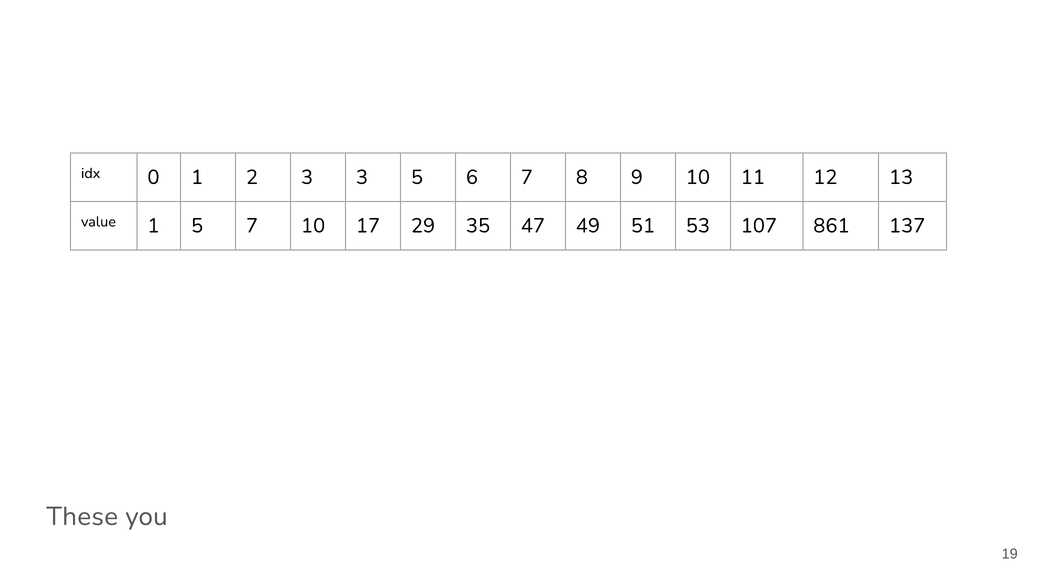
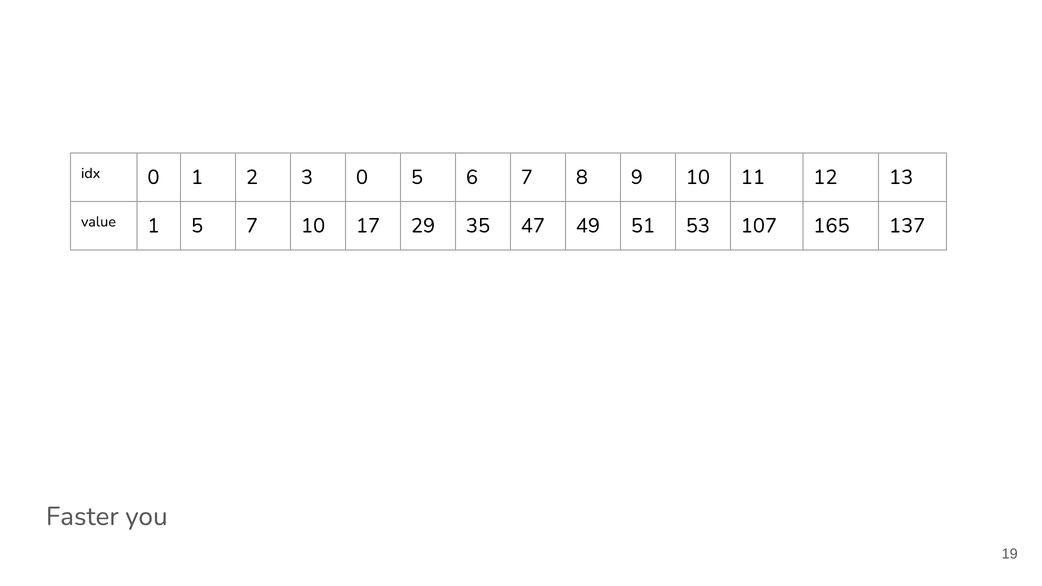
3 3: 3 -> 0
861: 861 -> 165
These: These -> Faster
